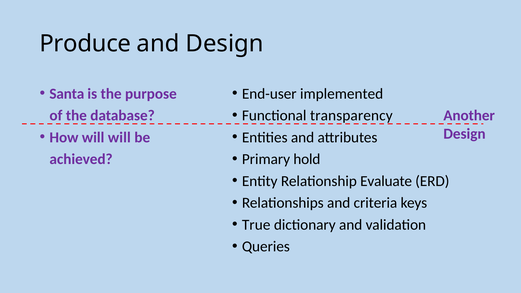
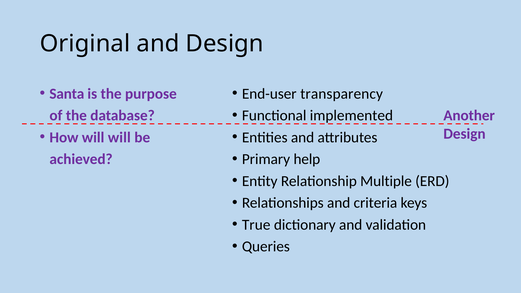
Produce: Produce -> Original
implemented: implemented -> transparency
transparency: transparency -> implemented
hold: hold -> help
Evaluate: Evaluate -> Multiple
